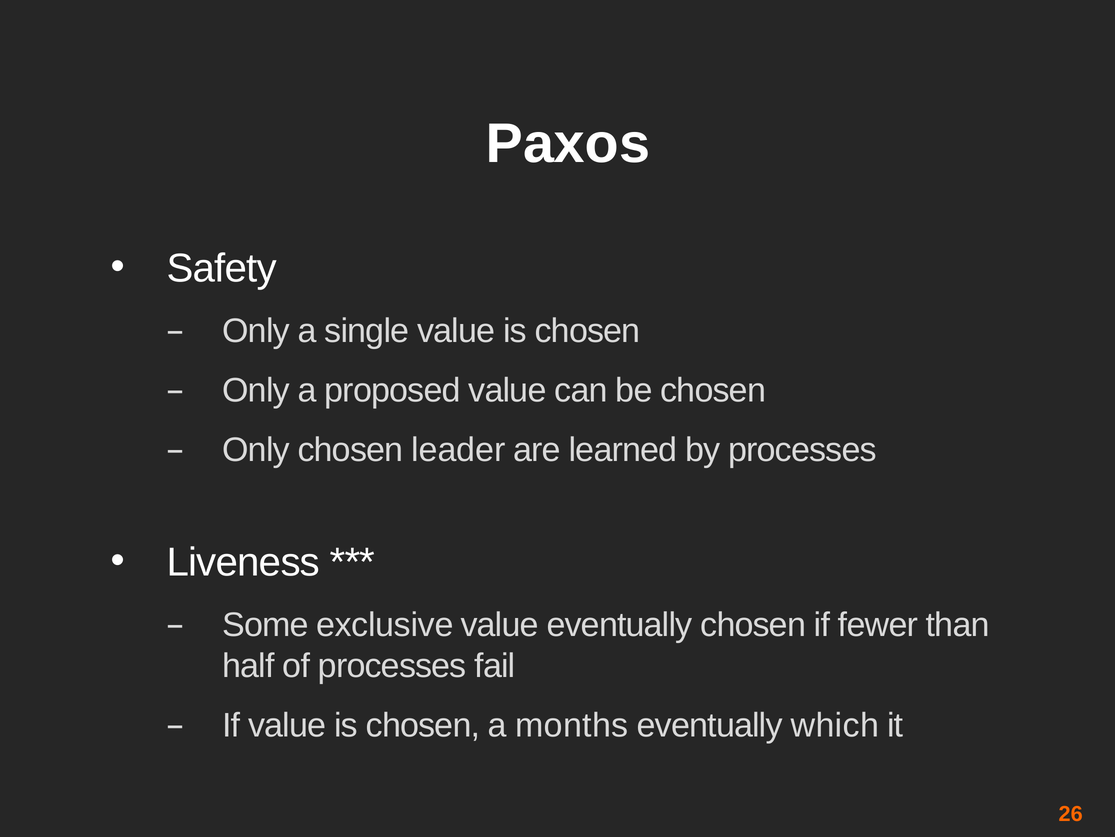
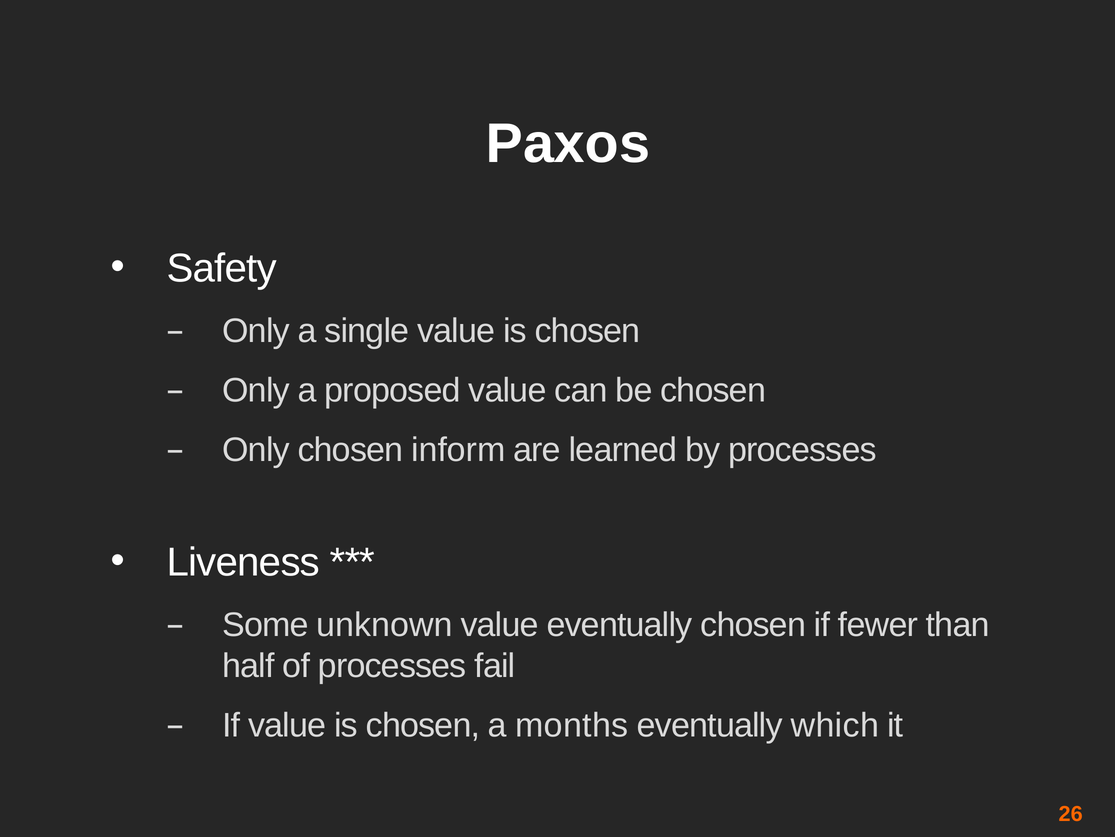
leader: leader -> inform
exclusive: exclusive -> unknown
